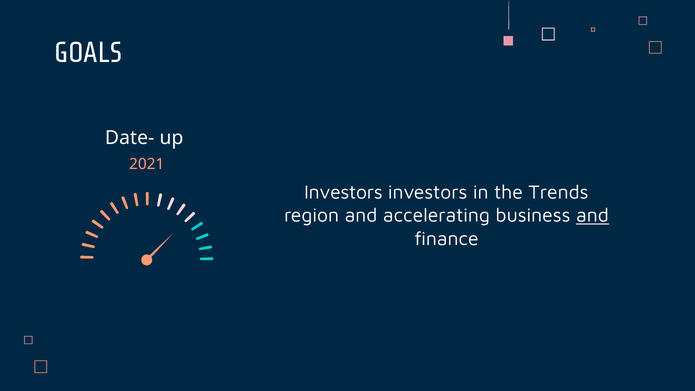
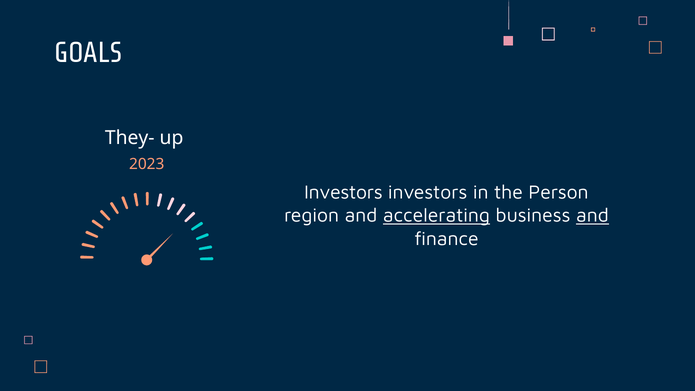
Date-: Date- -> They-
2021: 2021 -> 2023
Trends: Trends -> Person
accelerating underline: none -> present
